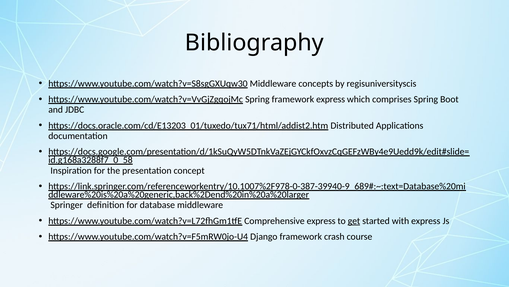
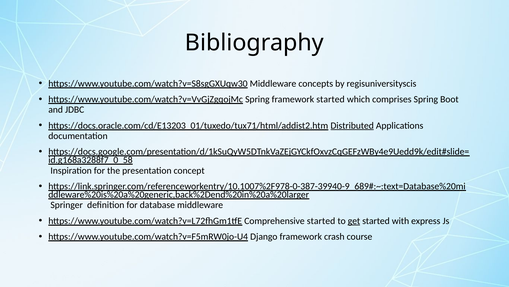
framework express: express -> started
Distributed underline: none -> present
Comprehensive express: express -> started
